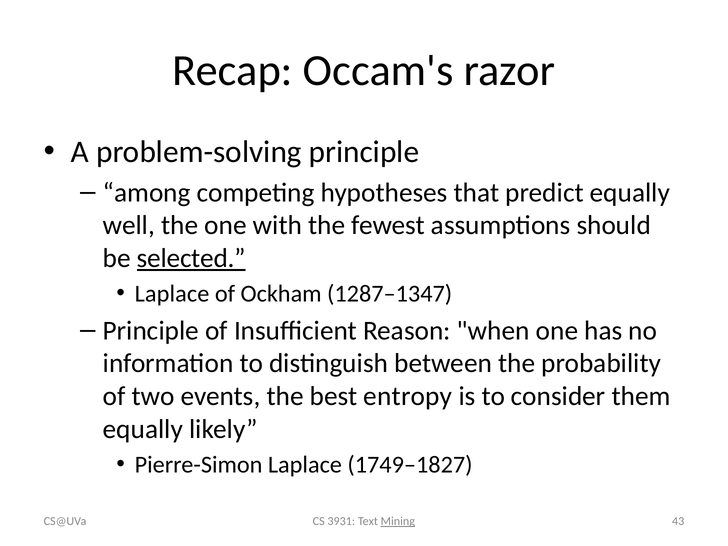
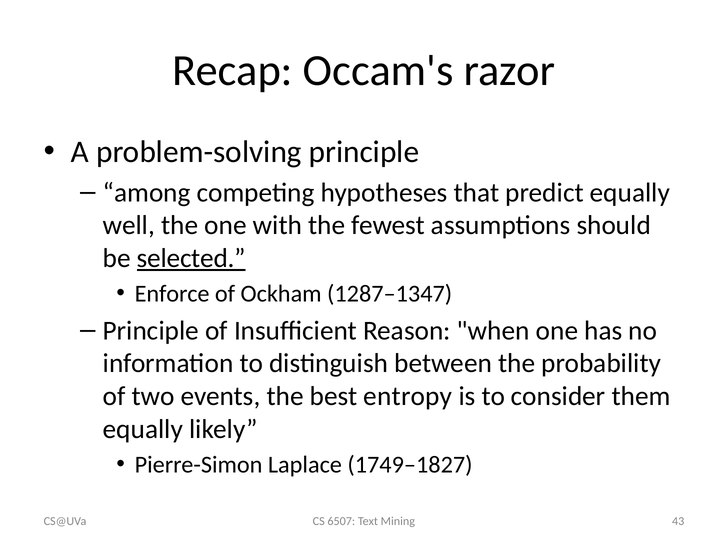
Laplace at (172, 294): Laplace -> Enforce
3931: 3931 -> 6507
Mining underline: present -> none
